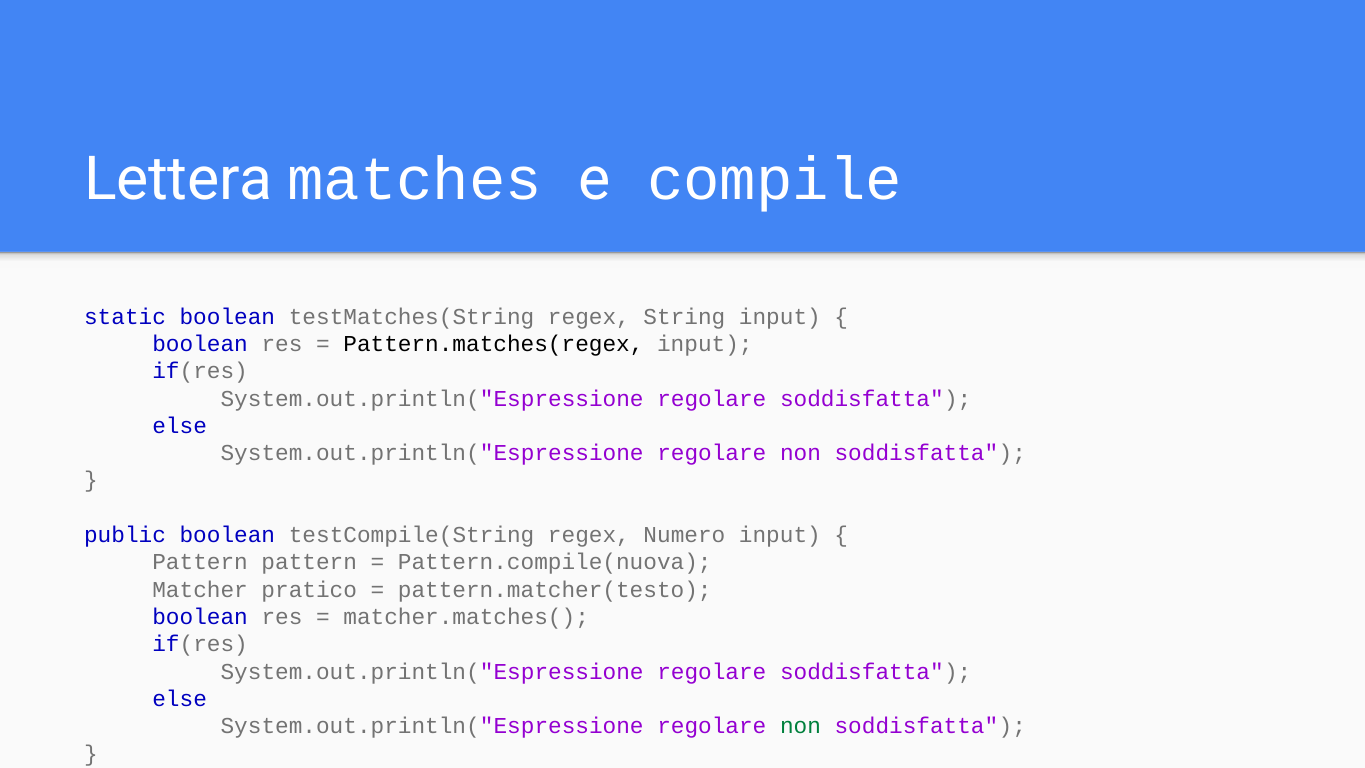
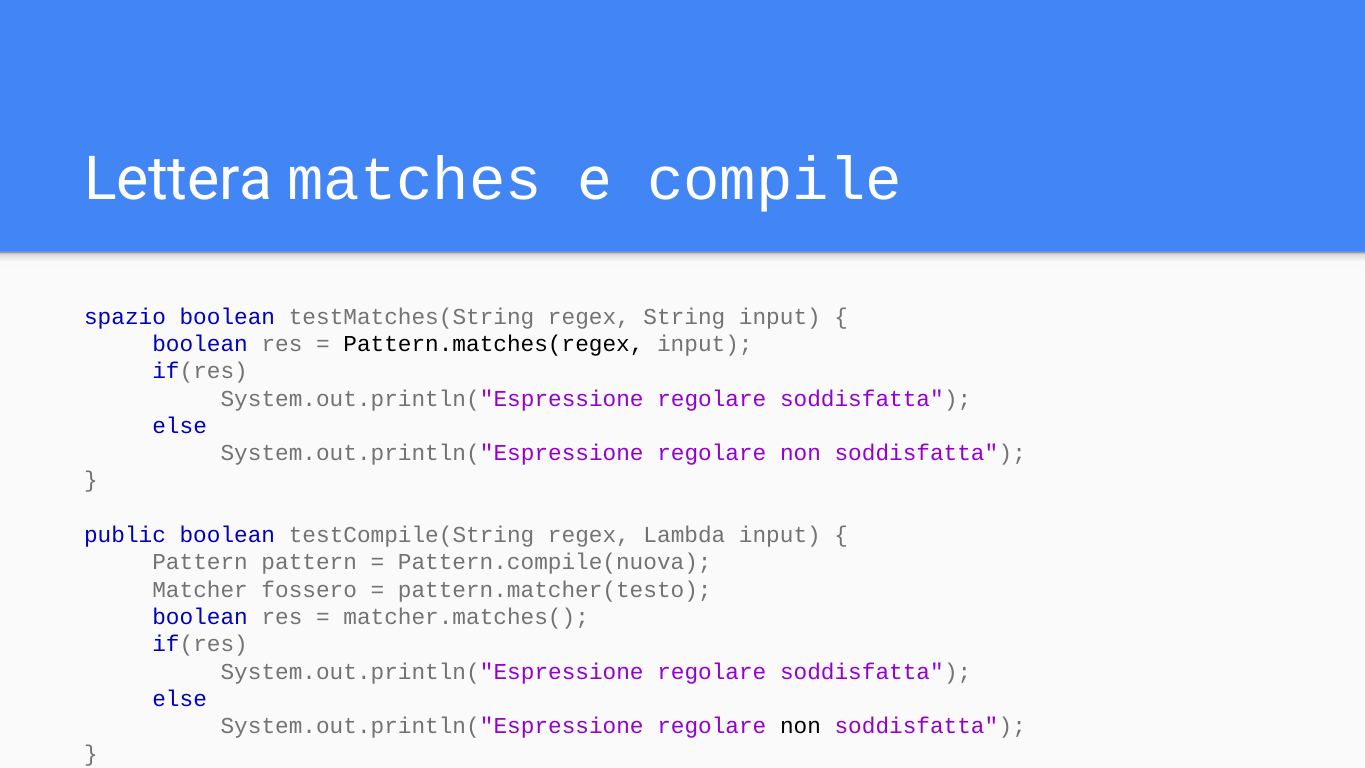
static: static -> spazio
Numero: Numero -> Lambda
pratico: pratico -> fossero
non at (800, 726) colour: green -> black
